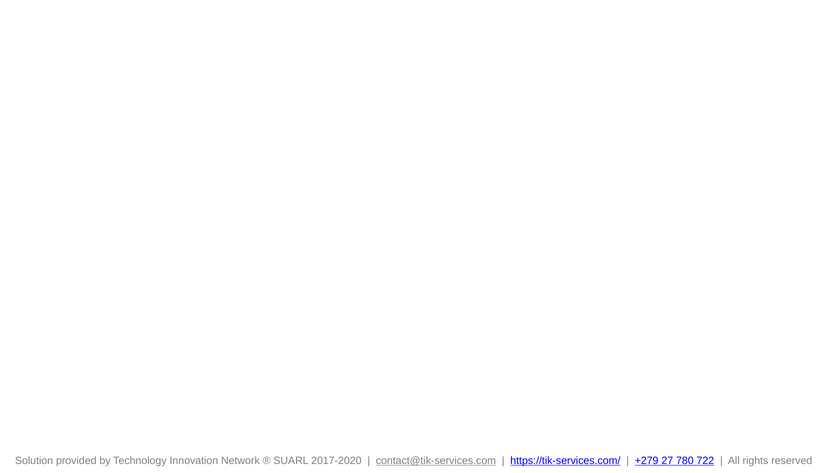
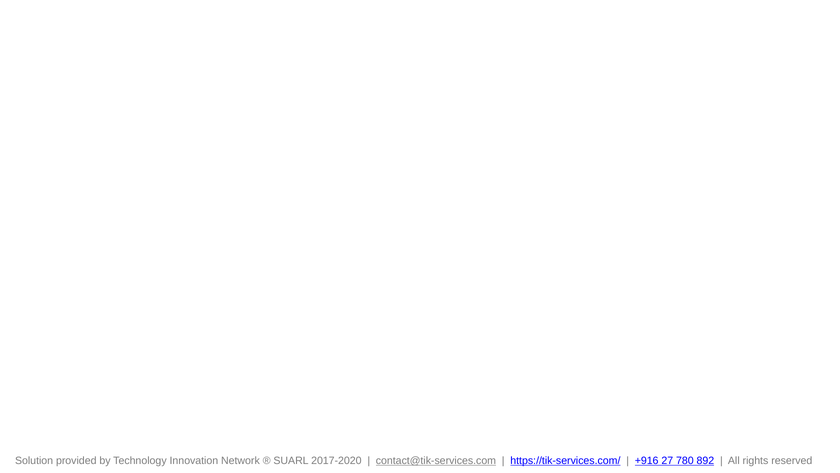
+279: +279 -> +916
722: 722 -> 892
